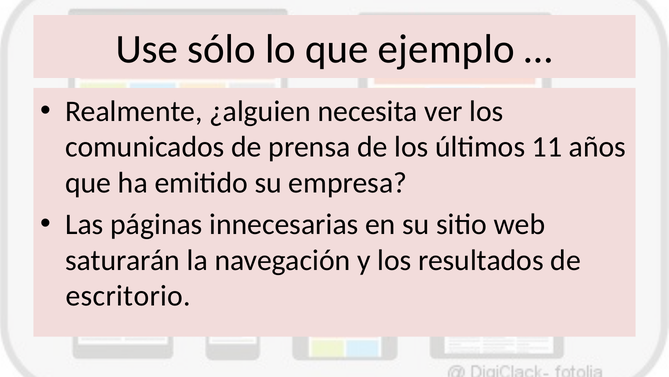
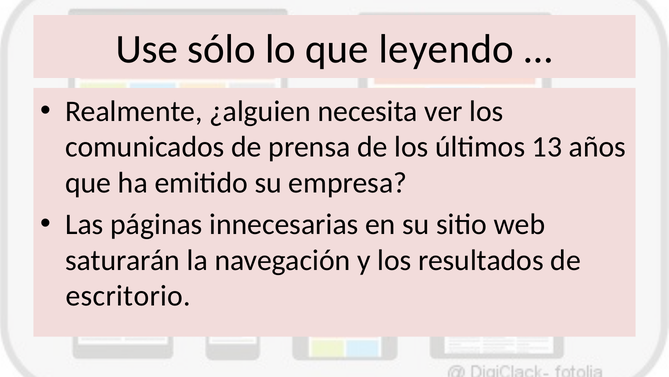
ejemplo: ejemplo -> leyendo
11: 11 -> 13
